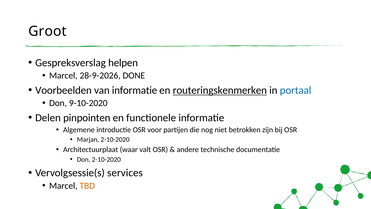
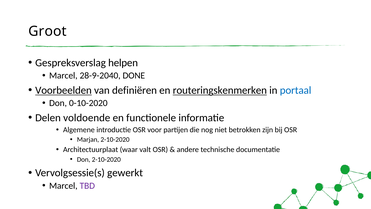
28-9-2026: 28-9-2026 -> 28-9-2040
Voorbeelden underline: none -> present
van informatie: informatie -> definiëren
9-10-2020: 9-10-2020 -> 0-10-2020
pinpointen: pinpointen -> voldoende
services: services -> gewerkt
TBD colour: orange -> purple
